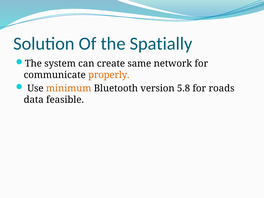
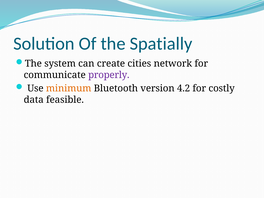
same: same -> cities
properly colour: orange -> purple
5.8: 5.8 -> 4.2
roads: roads -> costly
